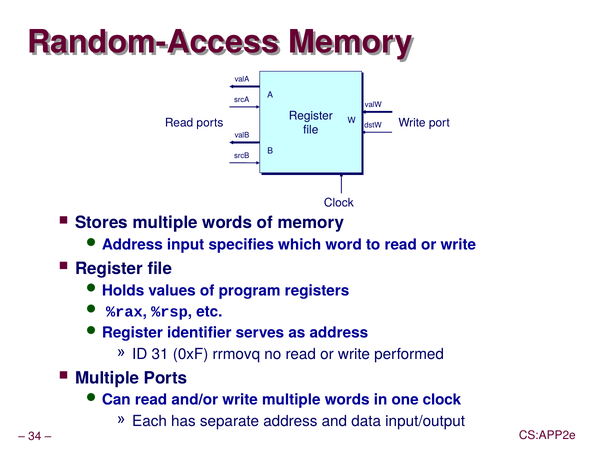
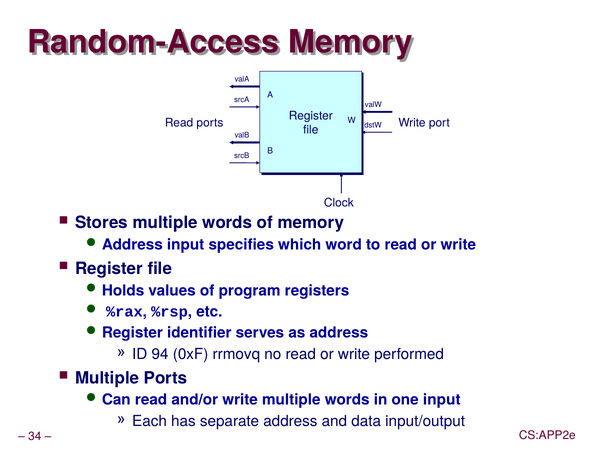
31: 31 -> 94
one clock: clock -> input
